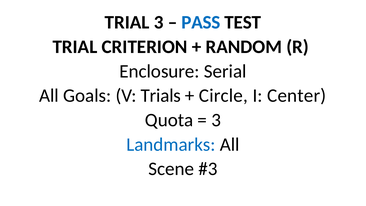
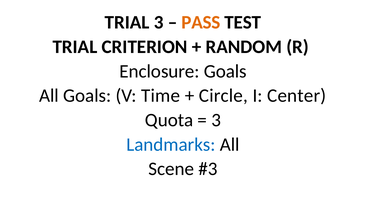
PASS colour: blue -> orange
Enclosure Serial: Serial -> Goals
Trials: Trials -> Time
